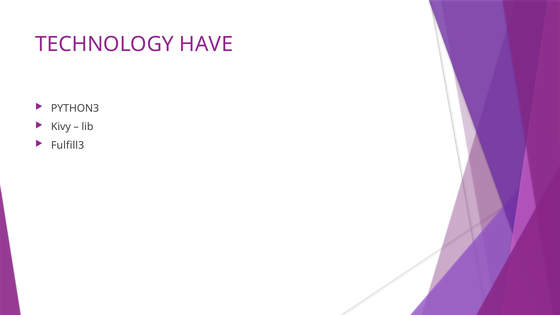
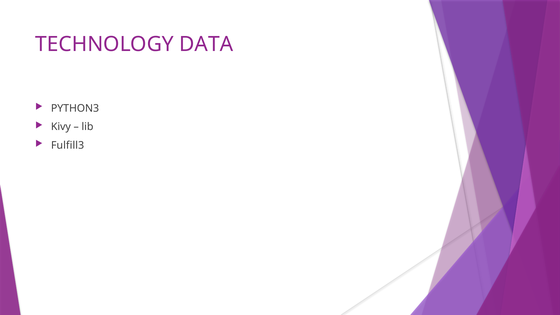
HAVE: HAVE -> DATA
